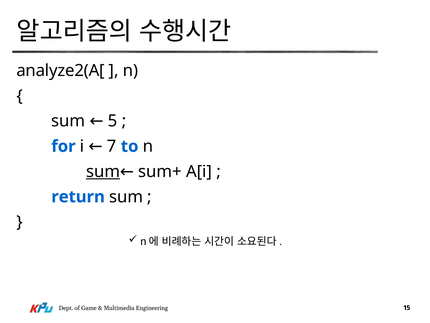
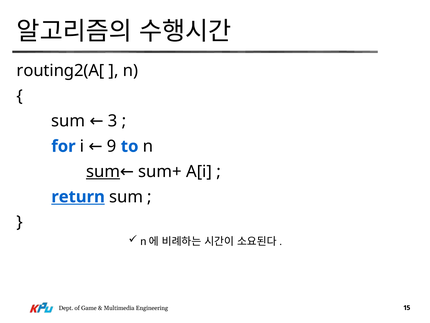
analyze2(A[: analyze2(A[ -> routing2(A[
5: 5 -> 3
7: 7 -> 9
return underline: none -> present
